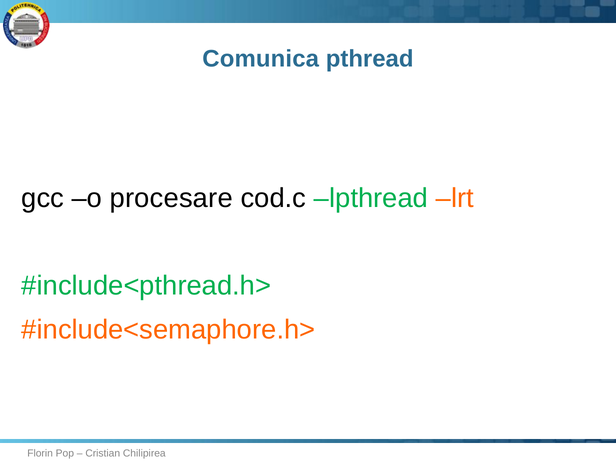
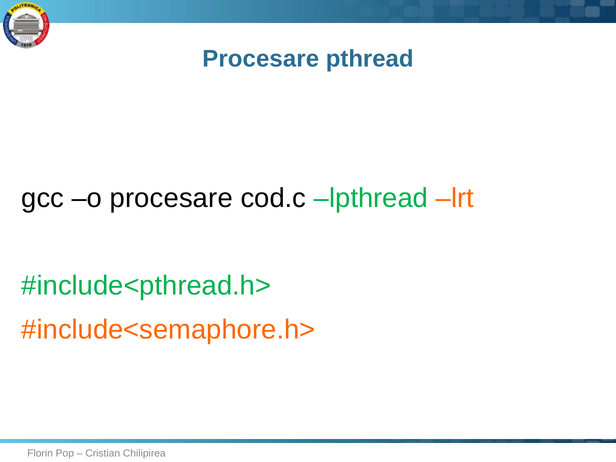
Comunica at (261, 59): Comunica -> Procesare
